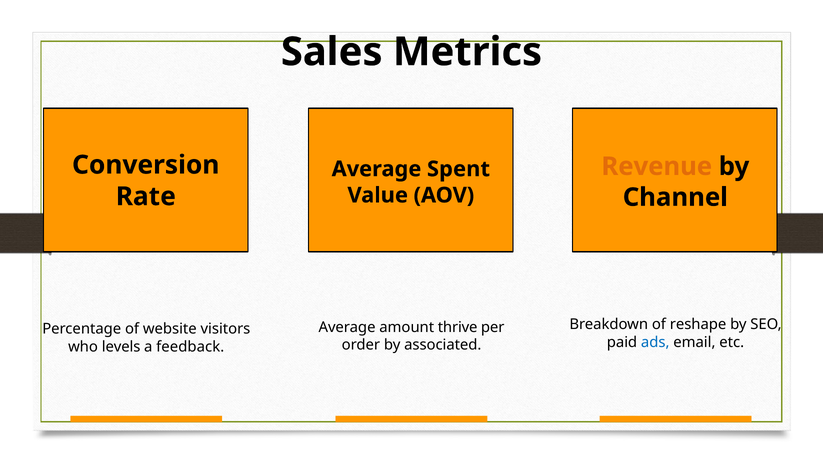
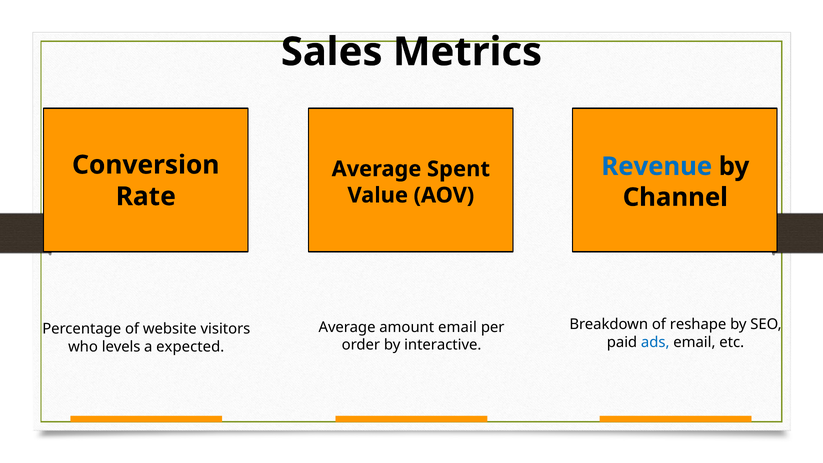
Revenue colour: orange -> blue
amount thrive: thrive -> email
associated: associated -> interactive
feedback: feedback -> expected
